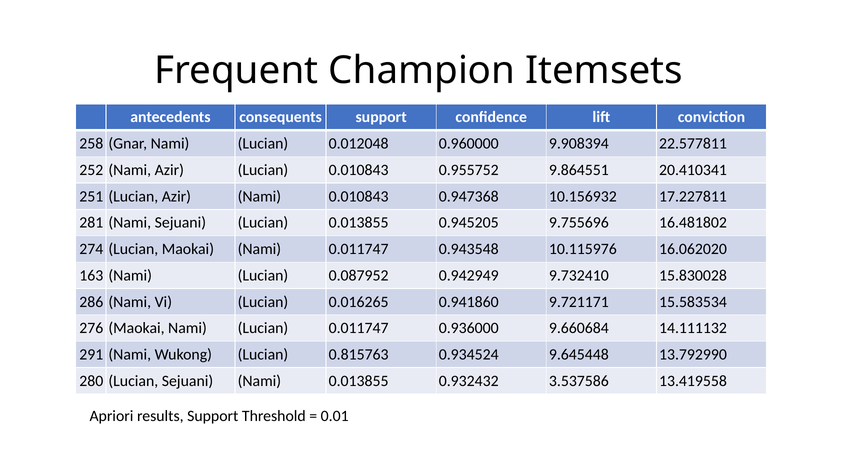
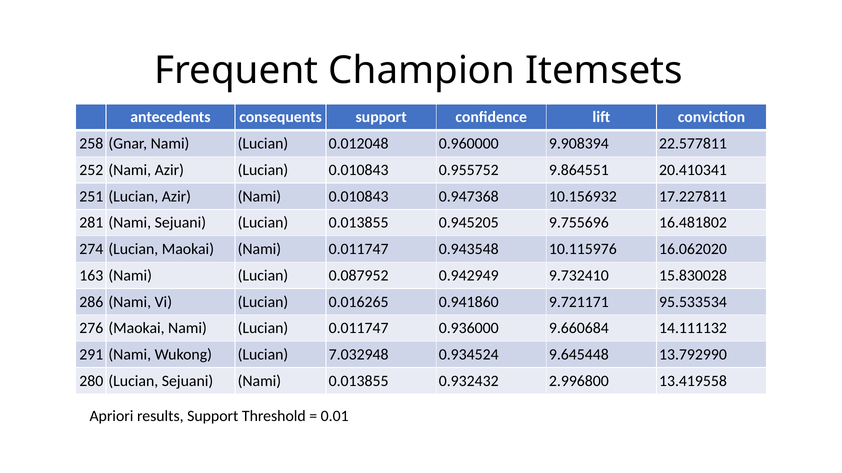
15.583534: 15.583534 -> 95.533534
0.815763: 0.815763 -> 7.032948
3.537586: 3.537586 -> 2.996800
